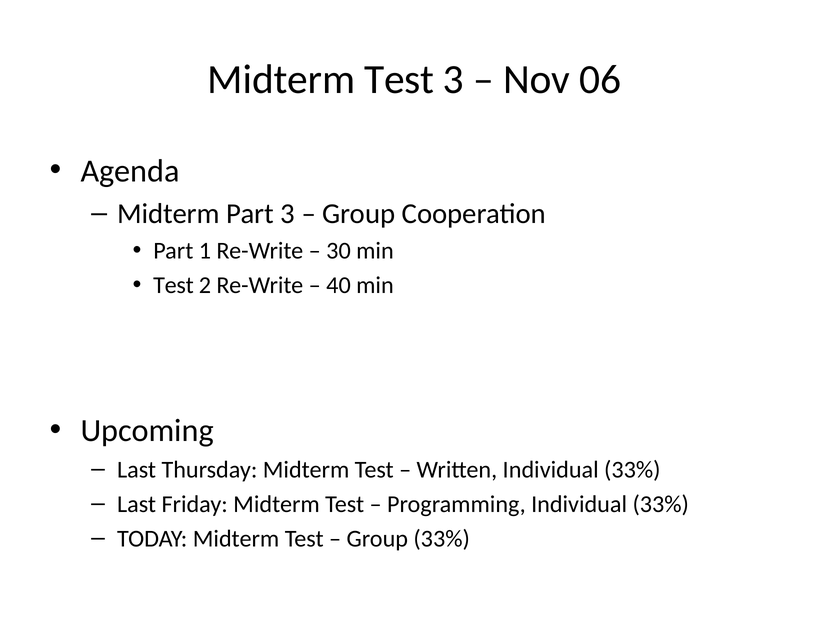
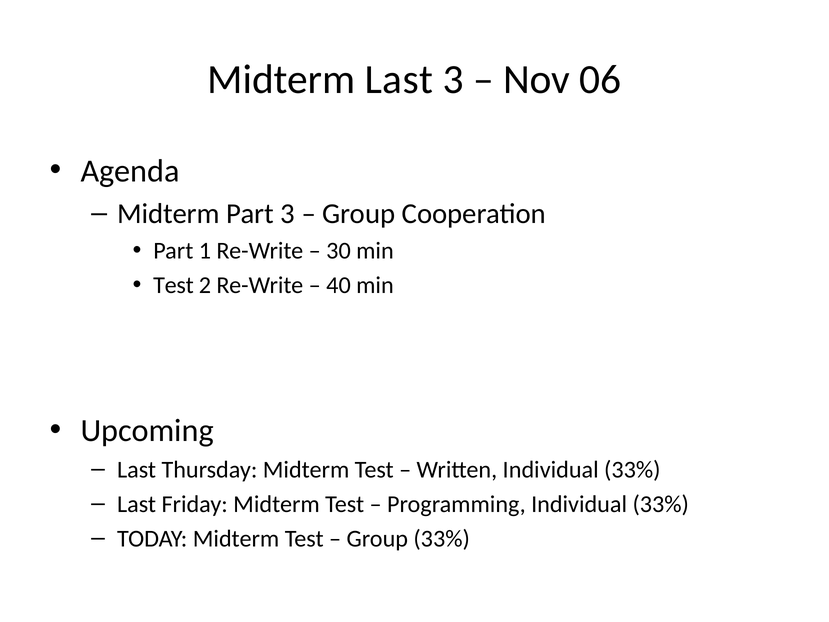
Test at (399, 80): Test -> Last
